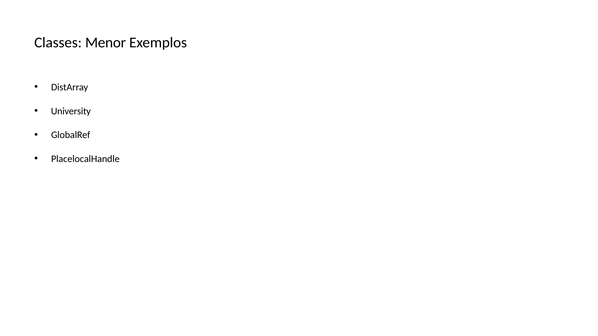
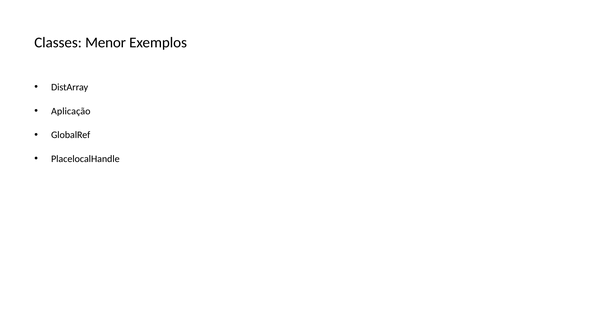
University: University -> Aplicação
